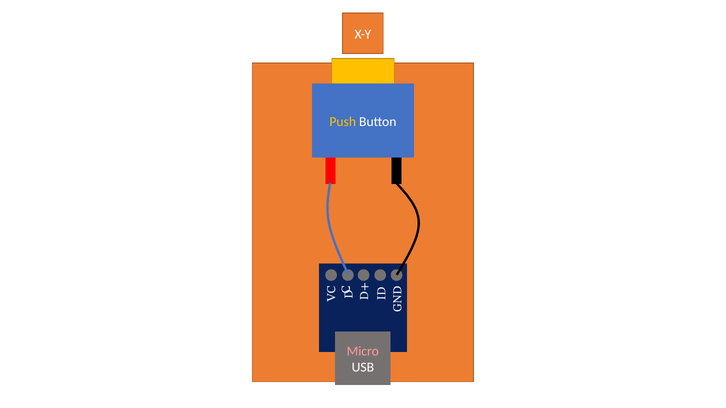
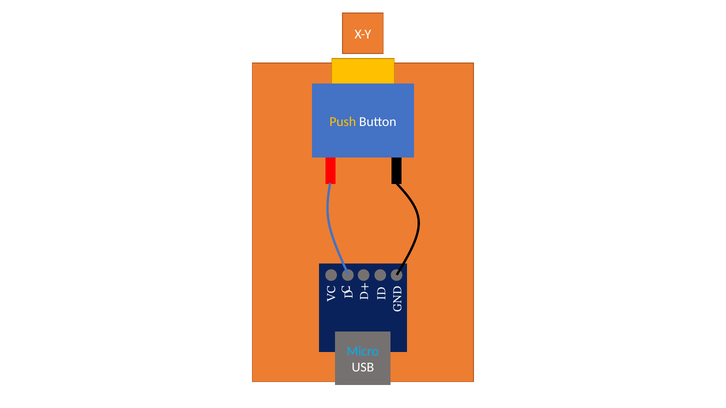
Micro colour: pink -> light blue
